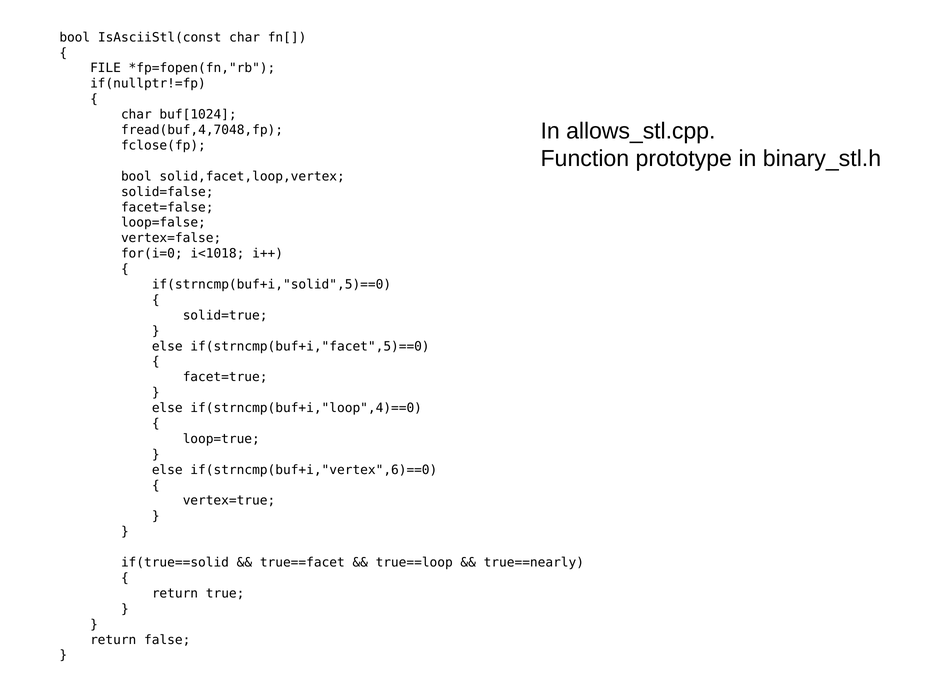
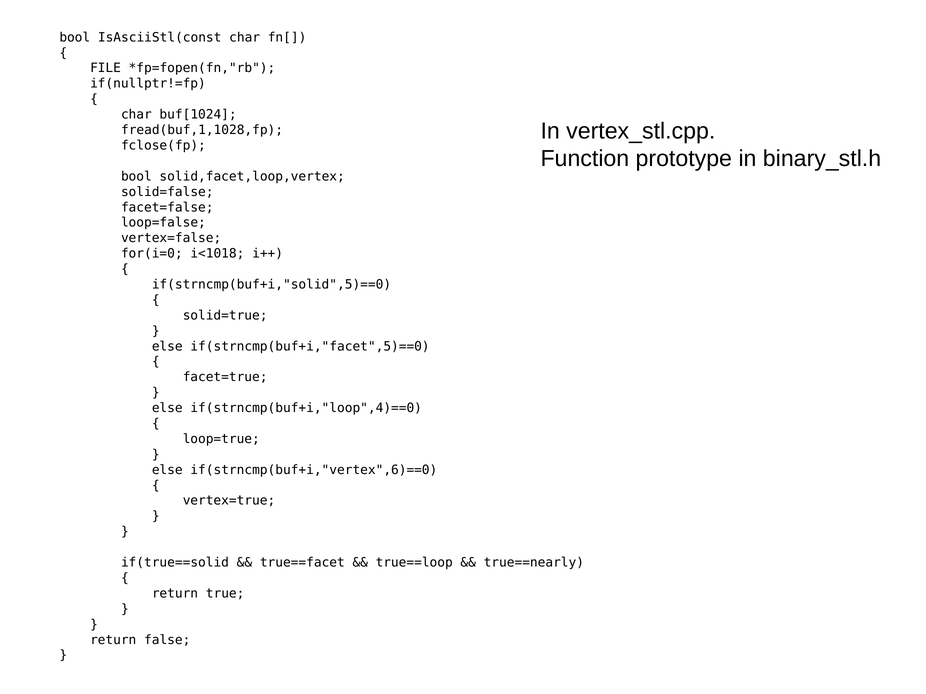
allows_stl.cpp: allows_stl.cpp -> vertex_stl.cpp
fread(buf,4,7048,fp: fread(buf,4,7048,fp -> fread(buf,1,1028,fp
